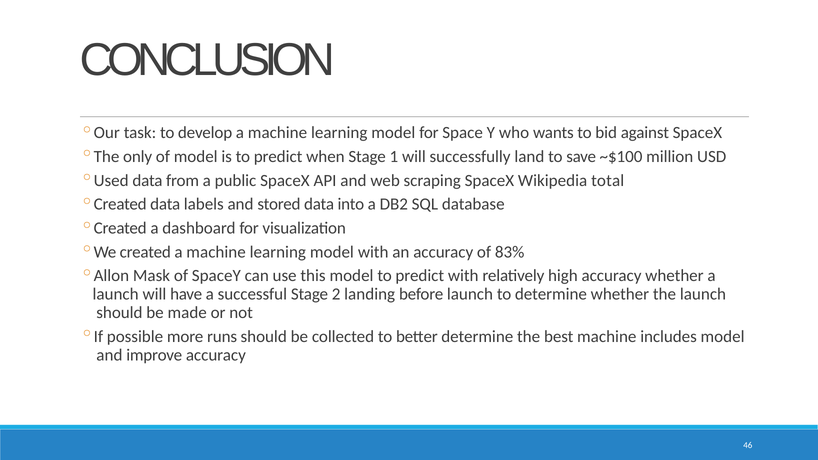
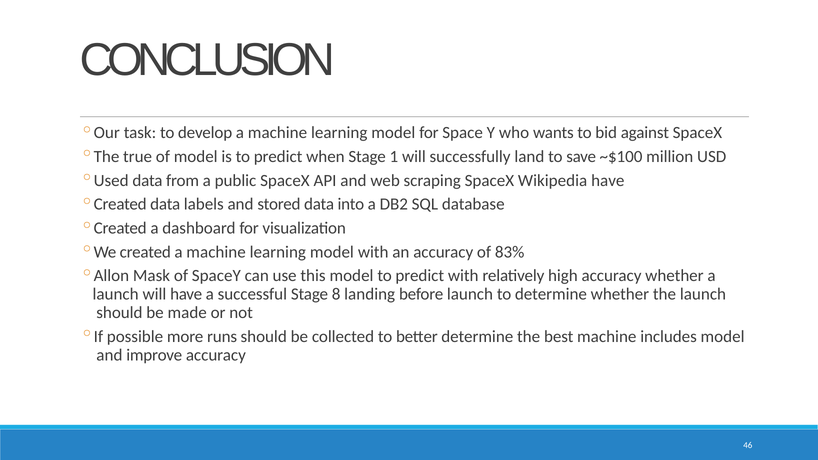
only: only -> true
Wikipedia total: total -> have
2: 2 -> 8
